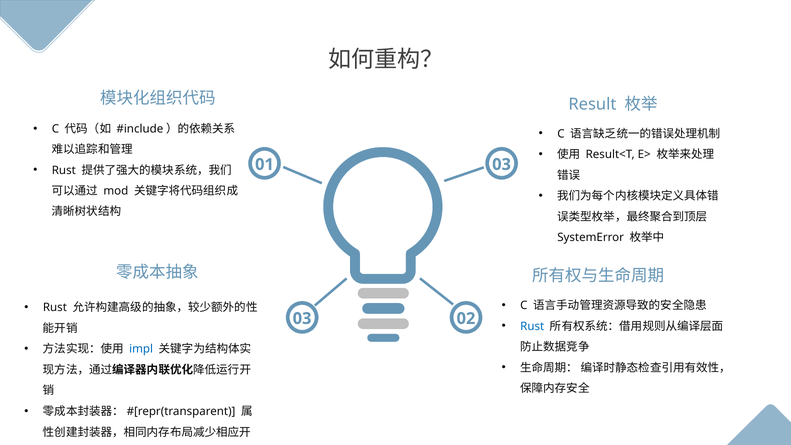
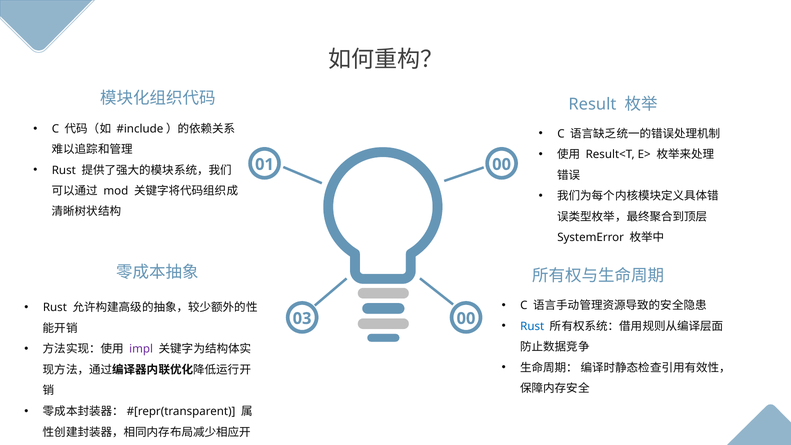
01 03: 03 -> 00
03 02: 02 -> 00
impl colour: blue -> purple
